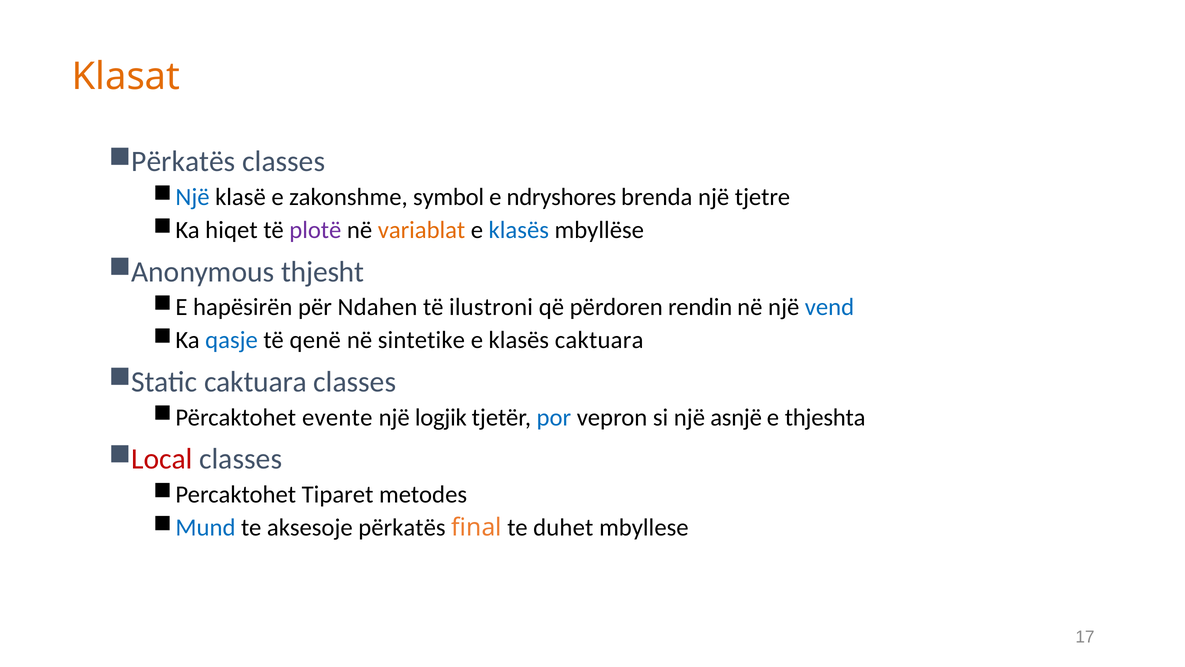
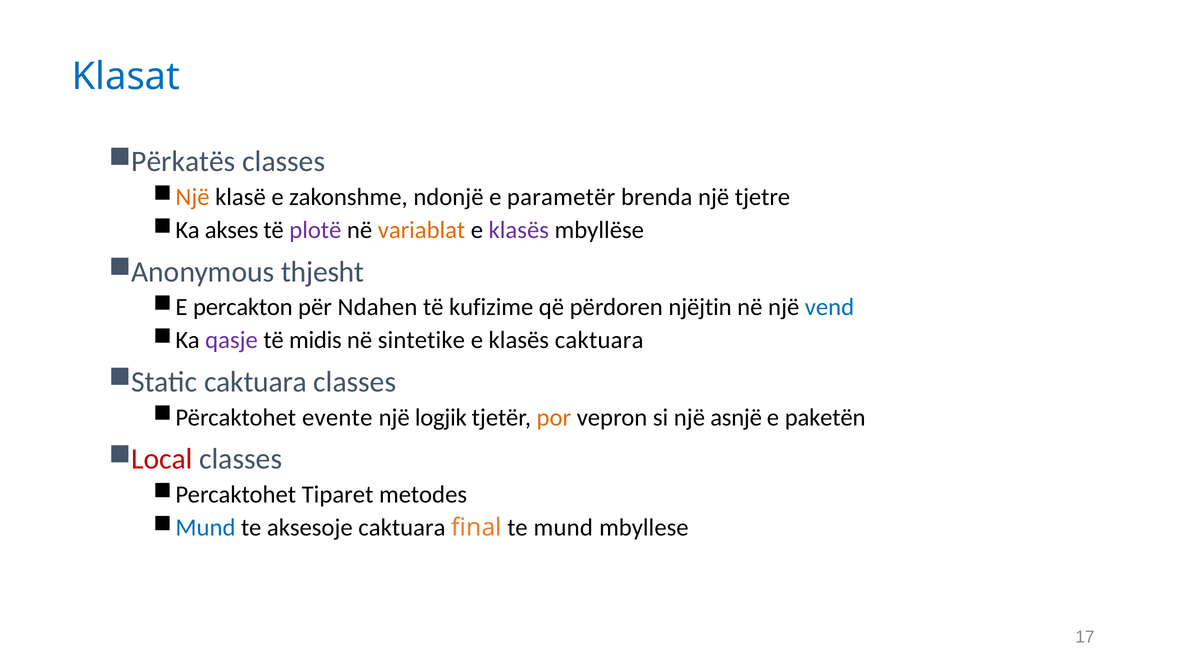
Klasat colour: orange -> blue
Një at (193, 197) colour: blue -> orange
symbol: symbol -> ndonjë
ndryshores: ndryshores -> parametër
hiqet: hiqet -> akses
klasës at (519, 230) colour: blue -> purple
hapësirën: hapësirën -> percakton
ilustroni: ilustroni -> kufizime
rendin: rendin -> njëjtin
qasje colour: blue -> purple
qenë: qenë -> midis
por colour: blue -> orange
thjeshta: thjeshta -> paketën
aksesoje përkatës: përkatës -> caktuara
te duhet: duhet -> mund
